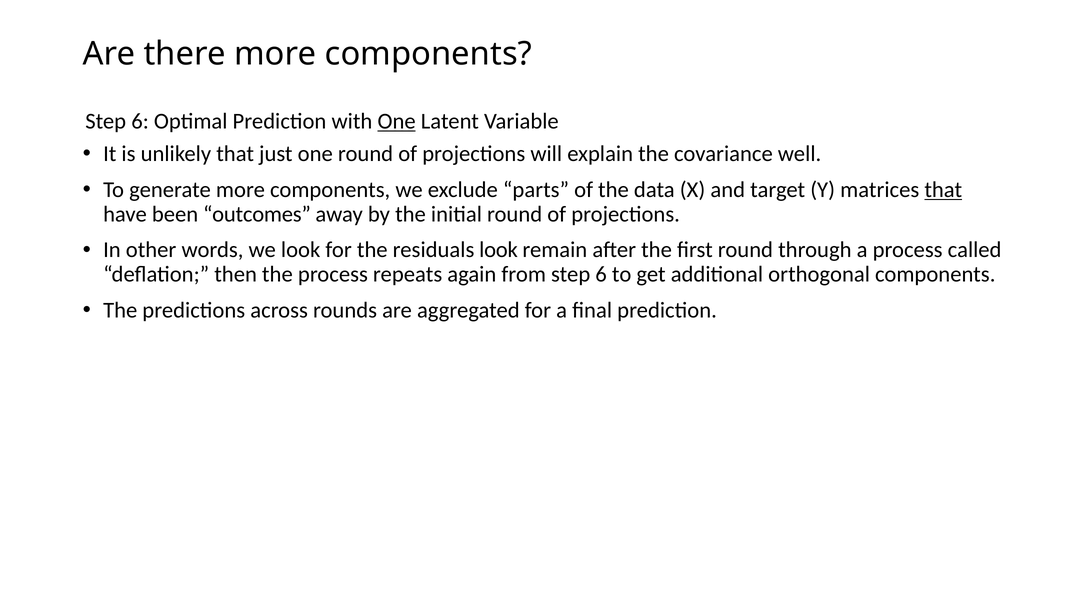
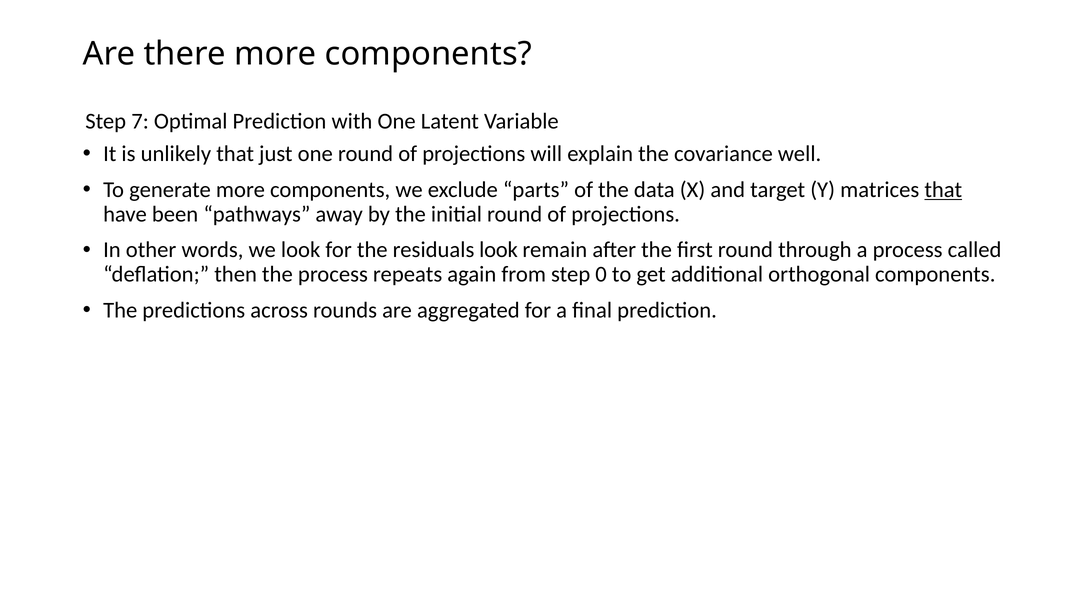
6 at (140, 121): 6 -> 7
One at (397, 121) underline: present -> none
outcomes: outcomes -> pathways
from step 6: 6 -> 0
